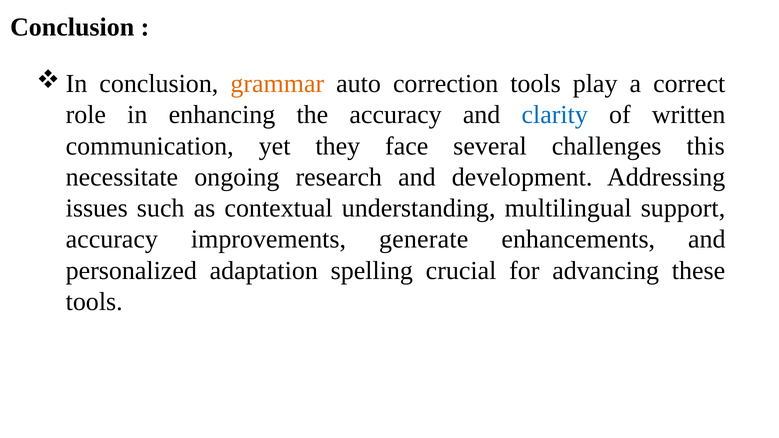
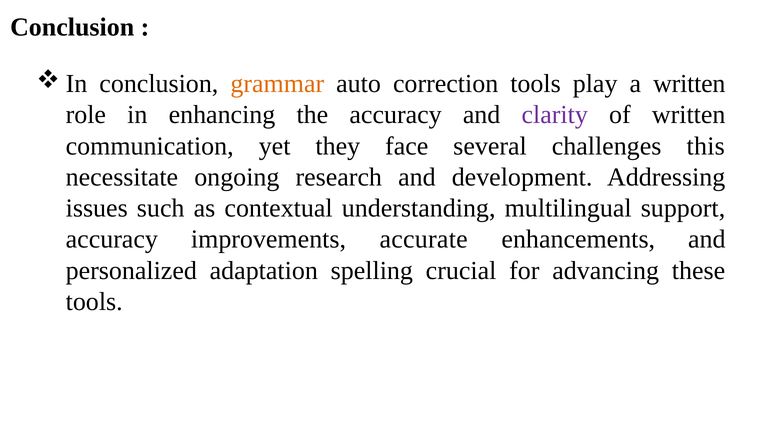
a correct: correct -> written
clarity colour: blue -> purple
generate: generate -> accurate
